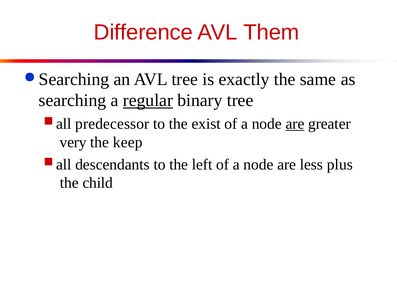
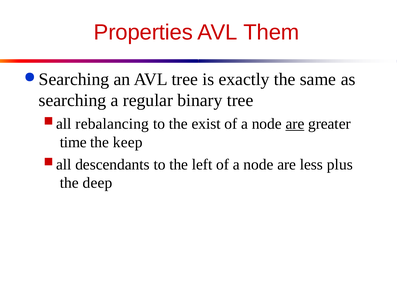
Difference: Difference -> Properties
regular underline: present -> none
predecessor: predecessor -> rebalancing
very: very -> time
child: child -> deep
